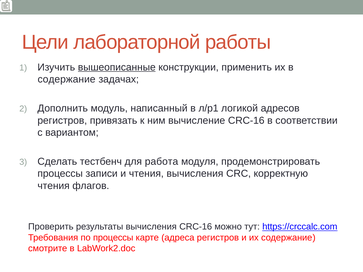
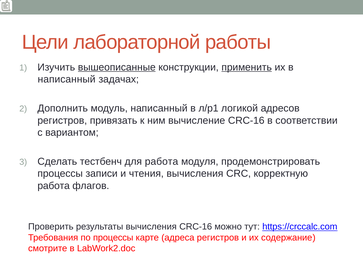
применить underline: none -> present
содержание at (67, 79): содержание -> написанный
чтения at (54, 186): чтения -> работа
